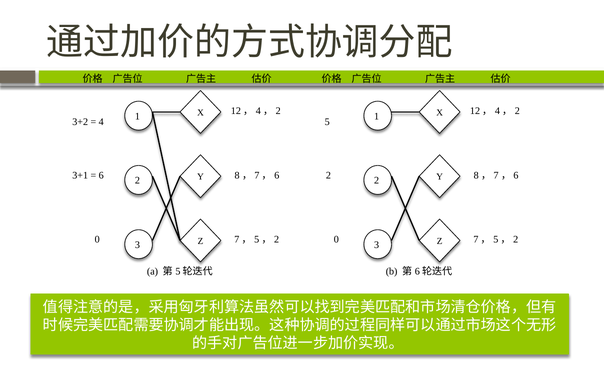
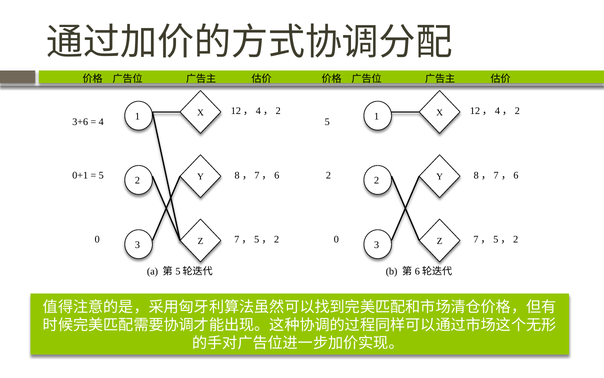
3+2: 3+2 -> 3+6
3+1: 3+1 -> 0+1
6 at (101, 175): 6 -> 5
